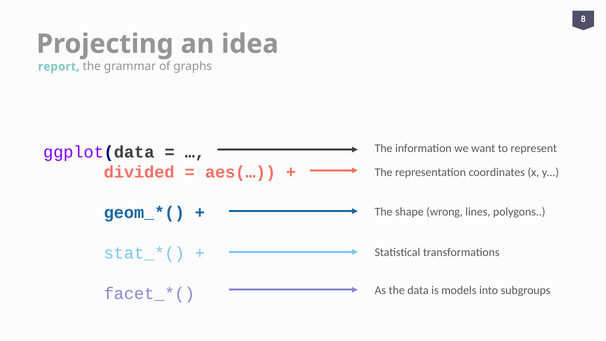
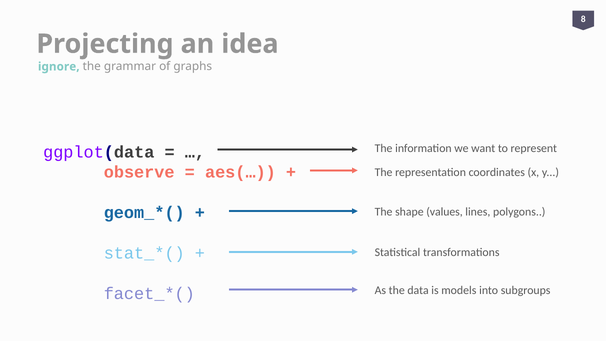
report: report -> ignore
divided: divided -> observe
wrong: wrong -> values
